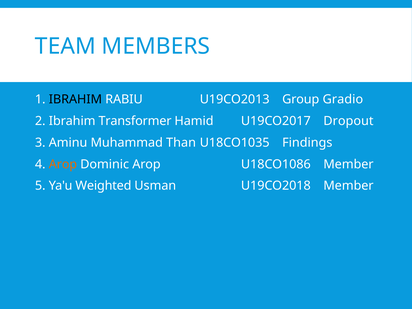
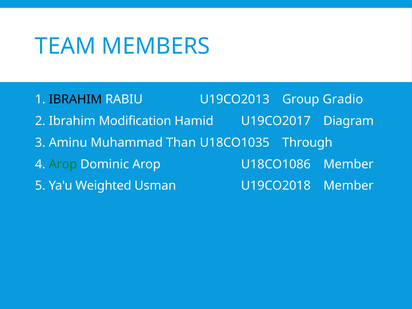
Transformer: Transformer -> Modification
Dropout: Dropout -> Diagram
Findings: Findings -> Through
Arop at (63, 164) colour: orange -> green
